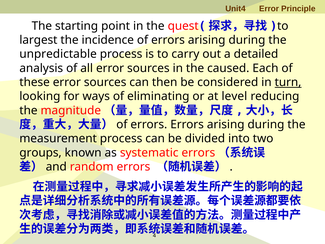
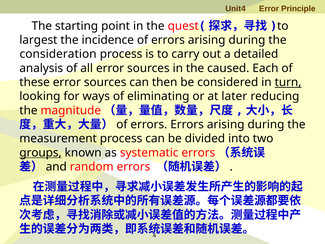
unpredictable: unpredictable -> consideration
level: level -> later
groups underline: none -> present
